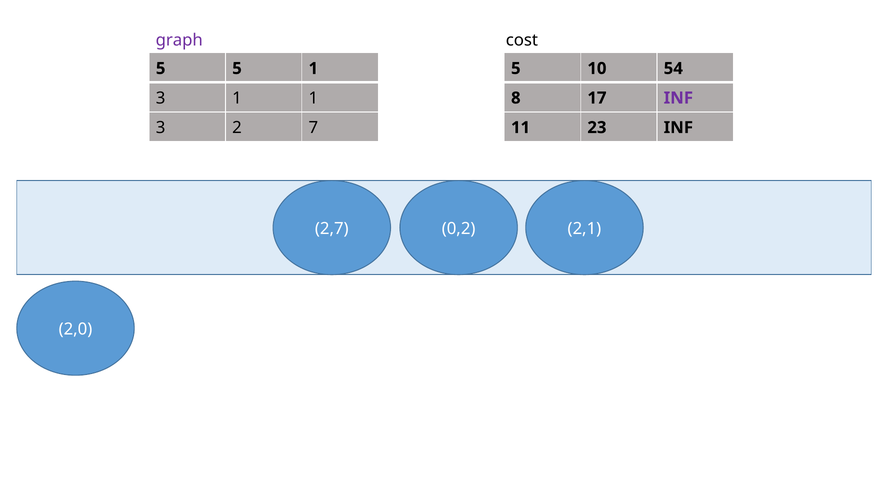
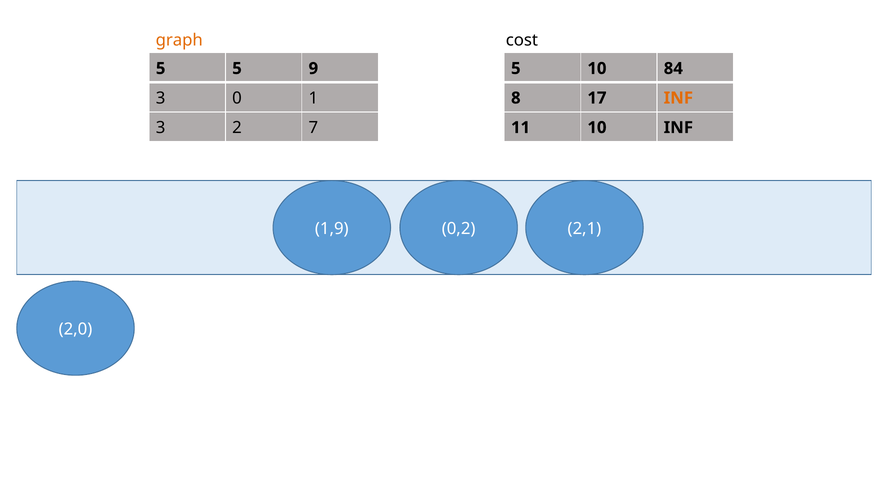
graph colour: purple -> orange
5 1: 1 -> 9
54: 54 -> 84
3 1: 1 -> 0
INF at (678, 98) colour: purple -> orange
11 23: 23 -> 10
2,7: 2,7 -> 1,9
